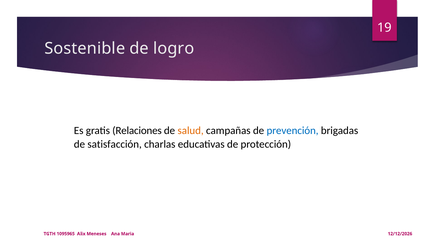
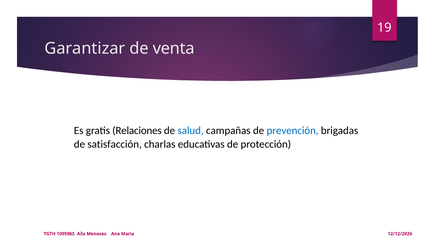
Sostenible: Sostenible -> Garantizar
logro: logro -> venta
salud colour: orange -> blue
